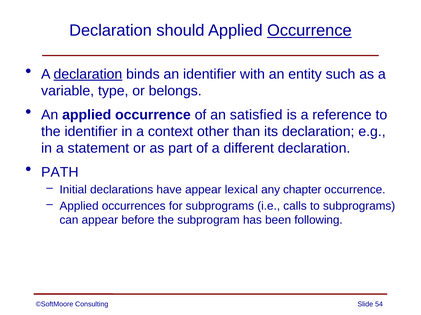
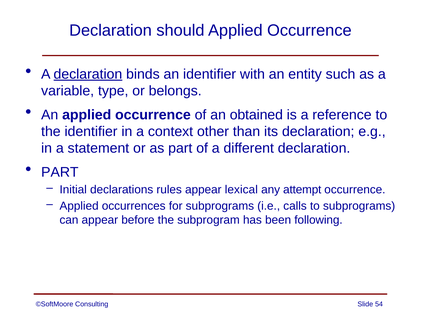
Occurrence at (309, 31) underline: present -> none
satisfied: satisfied -> obtained
PATH at (60, 173): PATH -> PART
have: have -> rules
chapter: chapter -> attempt
